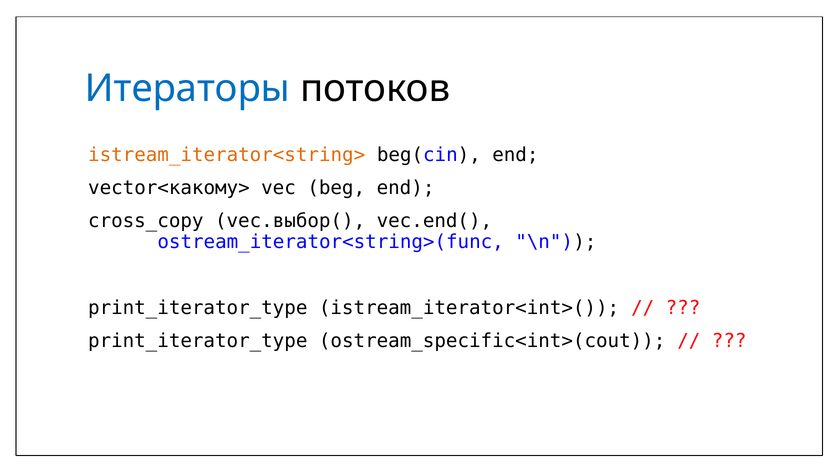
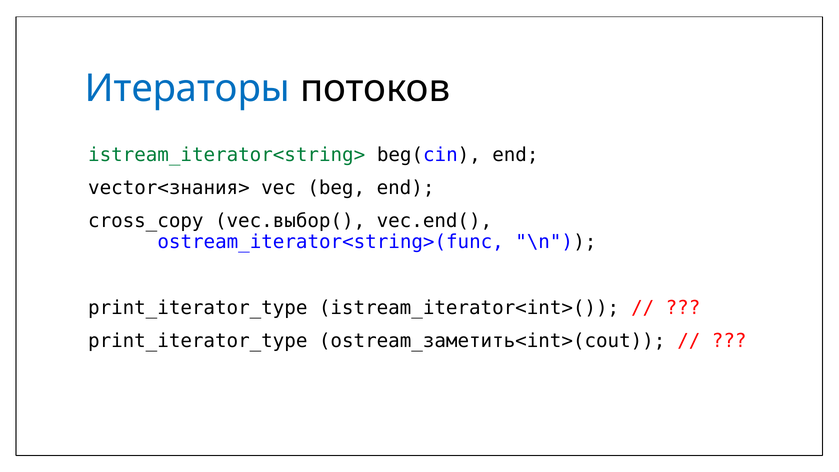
istream_iterator<string> colour: orange -> green
vector<какому>: vector<какому> -> vector<знания>
ostream_specific<int>(cout: ostream_specific<int>(cout -> ostream_заметить<int>(cout
